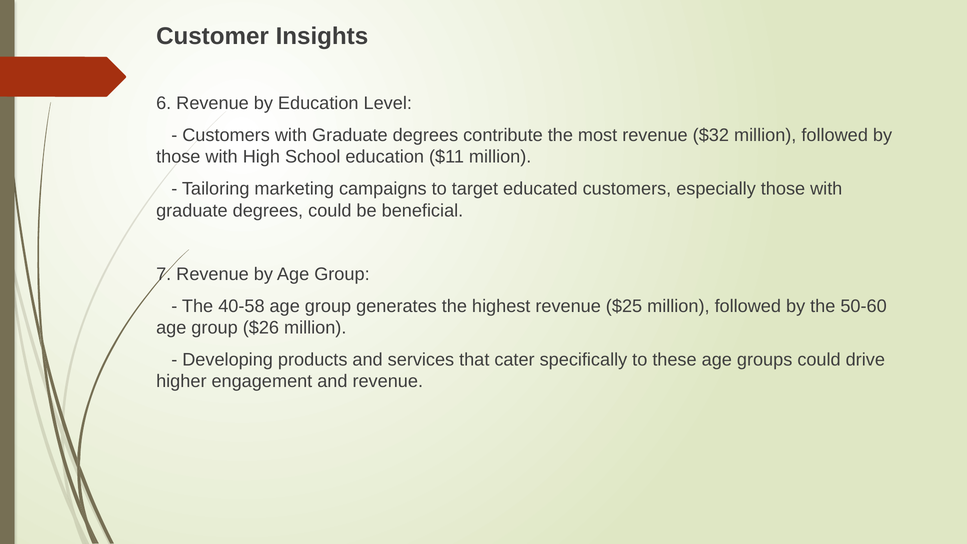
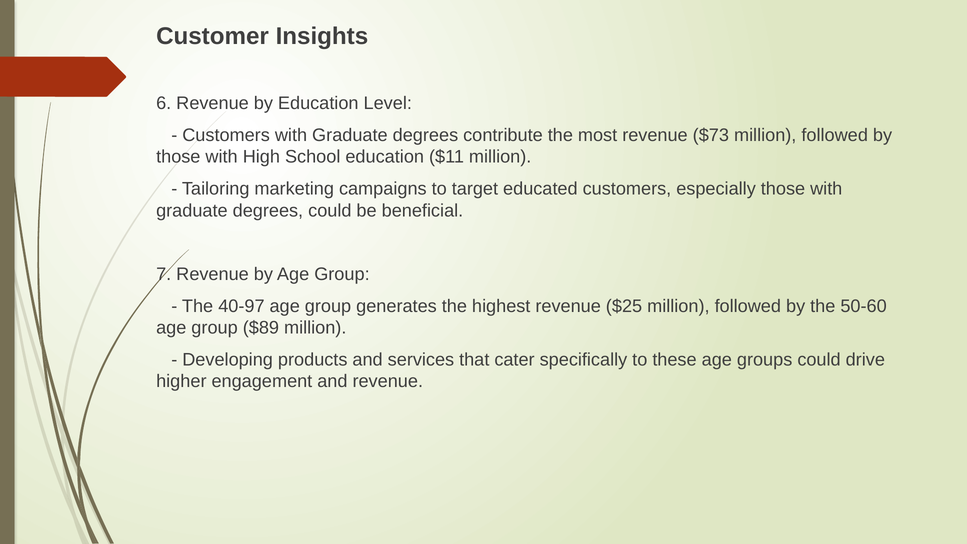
$32: $32 -> $73
40-58: 40-58 -> 40-97
$26: $26 -> $89
